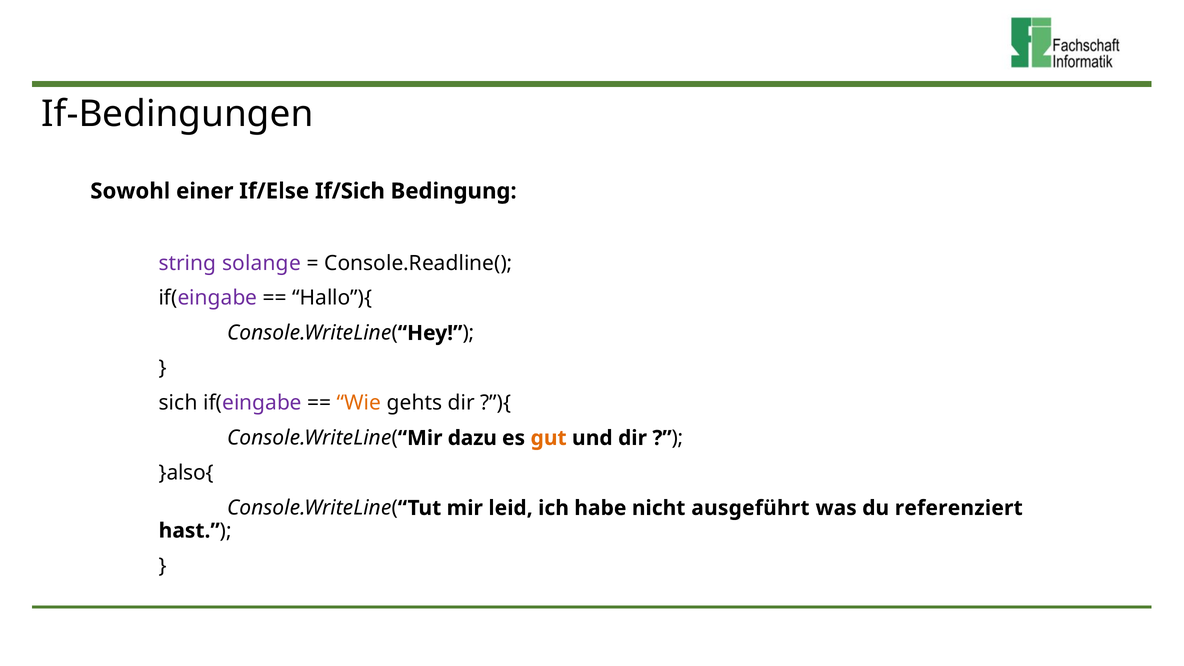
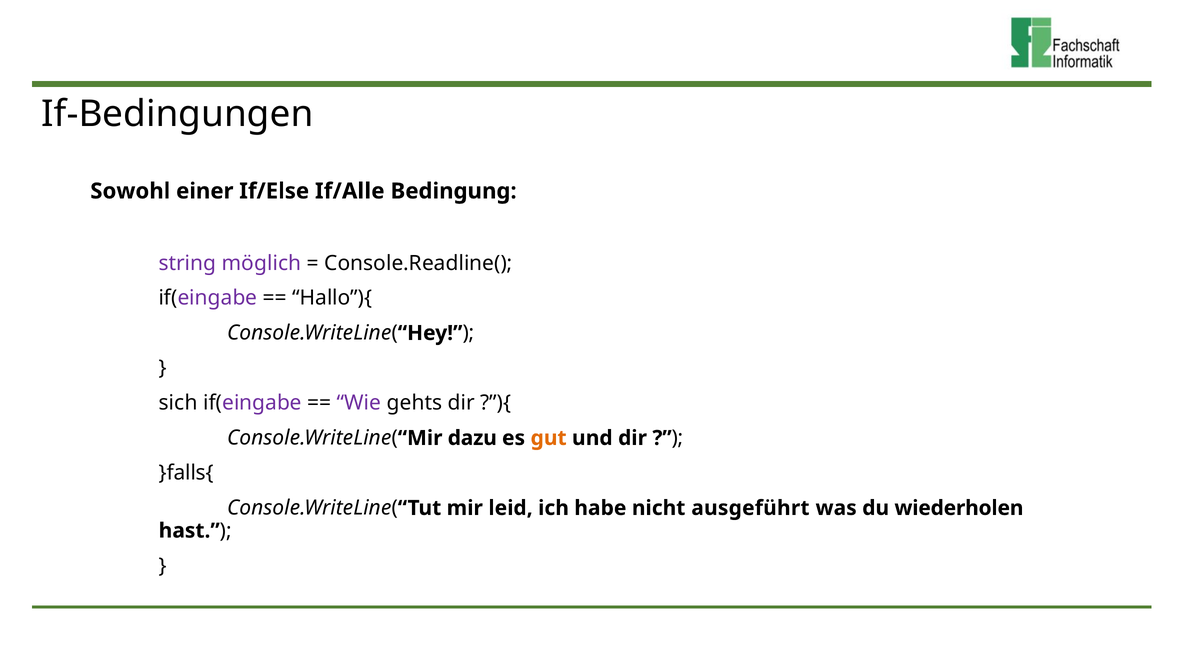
If/Sich: If/Sich -> If/Alle
solange: solange -> möglich
Wie colour: orange -> purple
}also{: }also{ -> }falls{
referenziert: referenziert -> wiederholen
